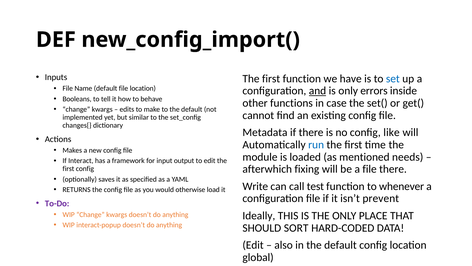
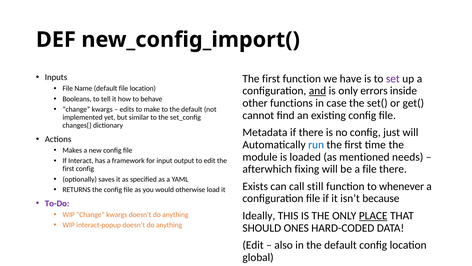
set colour: blue -> purple
like: like -> just
Write: Write -> Exists
test: test -> still
prevent: prevent -> because
PLACE underline: none -> present
SORT: SORT -> ONES
